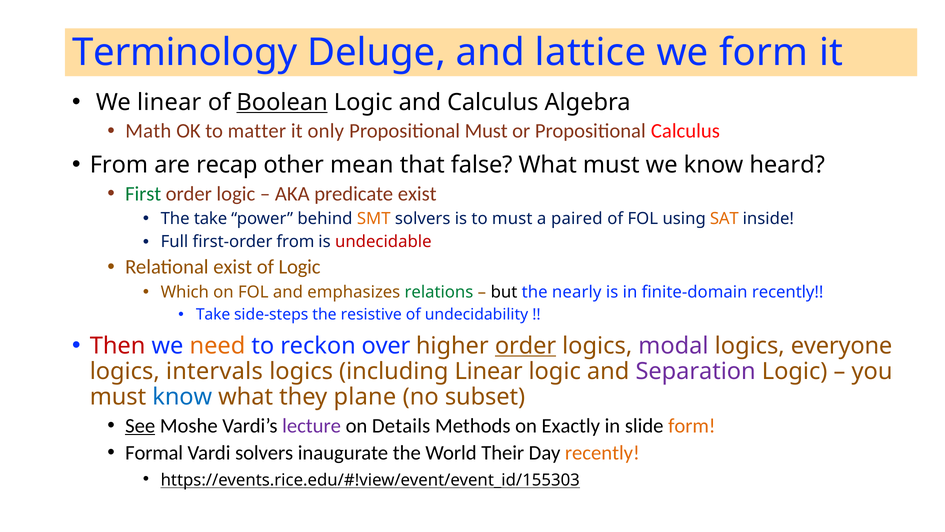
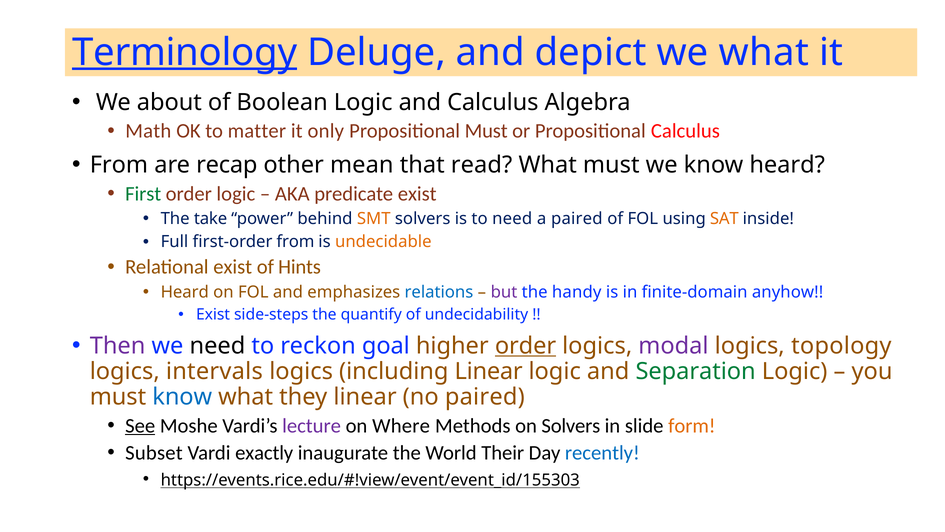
Terminology underline: none -> present
lattice: lattice -> depict
we form: form -> what
We linear: linear -> about
Boolean underline: present -> none
false: false -> read
to must: must -> need
undecidable colour: red -> orange
of Logic: Logic -> Hints
Which at (185, 292): Which -> Heard
relations colour: green -> blue
but colour: black -> purple
nearly: nearly -> handy
finite-domain recently: recently -> anyhow
Take at (213, 314): Take -> Exist
resistive: resistive -> quantify
Then colour: red -> purple
need at (217, 346) colour: orange -> black
over: over -> goal
everyone: everyone -> topology
Separation colour: purple -> green
they plane: plane -> linear
no subset: subset -> paired
Details: Details -> Where
on Exactly: Exactly -> Solvers
Formal: Formal -> Subset
Vardi solvers: solvers -> exactly
recently at (602, 453) colour: orange -> blue
